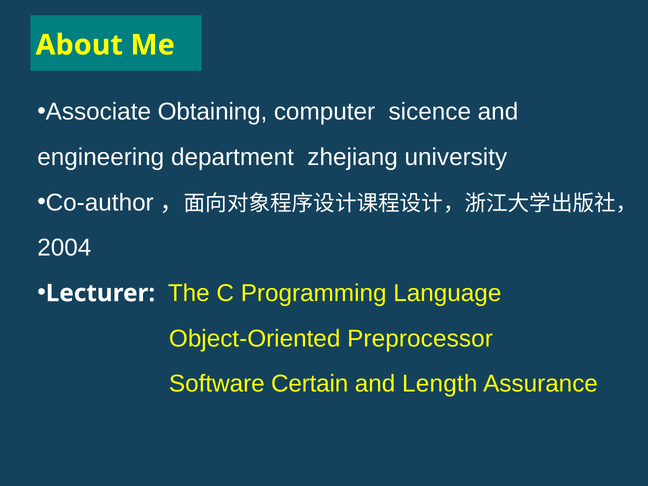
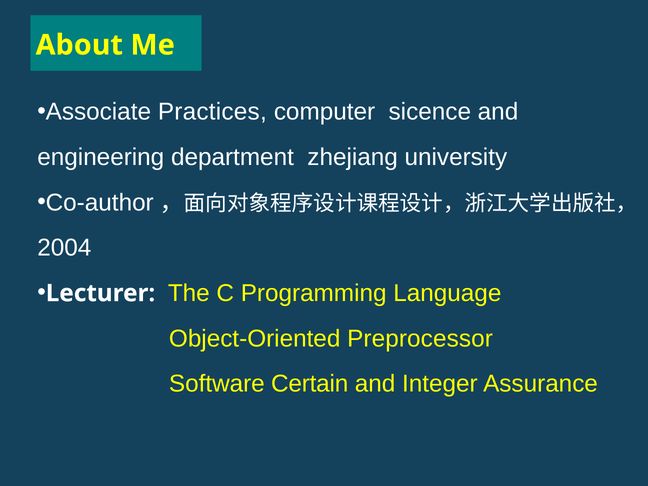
Obtaining: Obtaining -> Practices
Length: Length -> Integer
